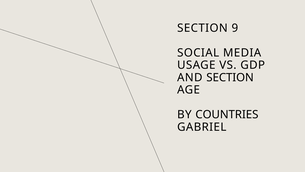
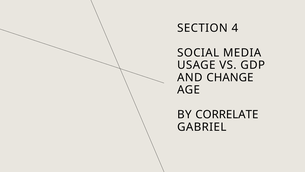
9: 9 -> 4
AND SECTION: SECTION -> CHANGE
COUNTRIES: COUNTRIES -> CORRELATE
